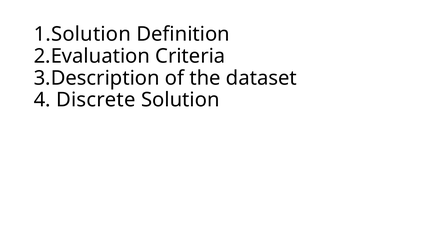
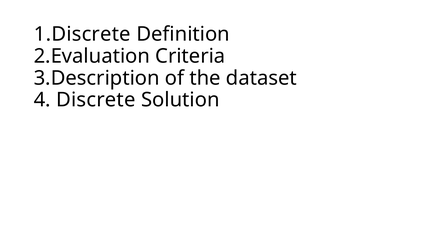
1.Solution: 1.Solution -> 1.Discrete
